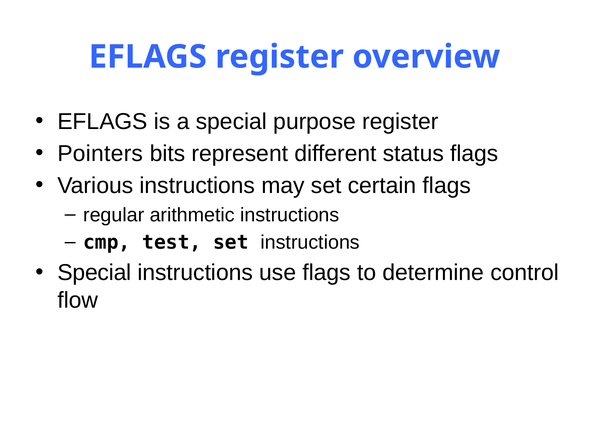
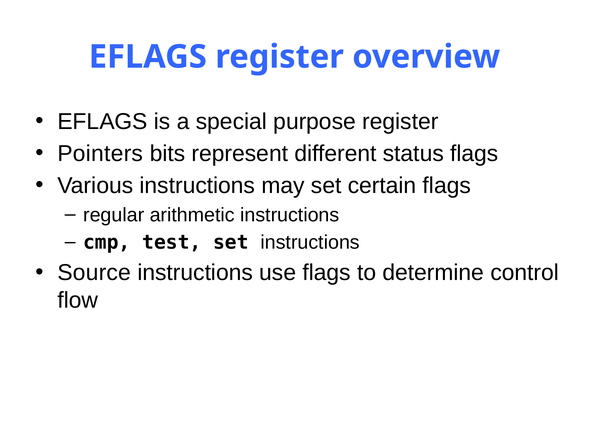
Special at (94, 273): Special -> Source
